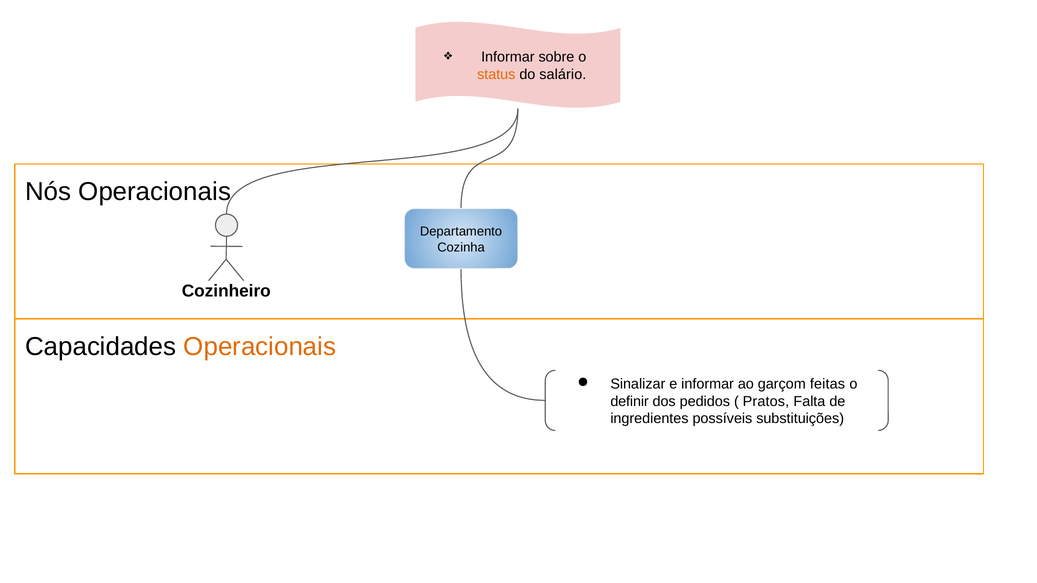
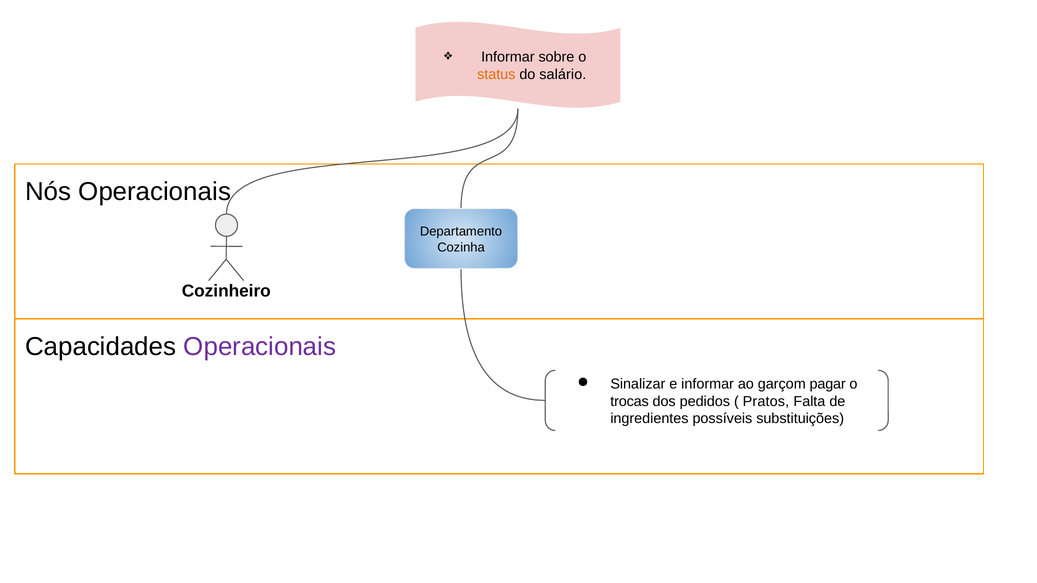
Operacionais at (260, 347) colour: orange -> purple
feitas: feitas -> pagar
definir: definir -> trocas
